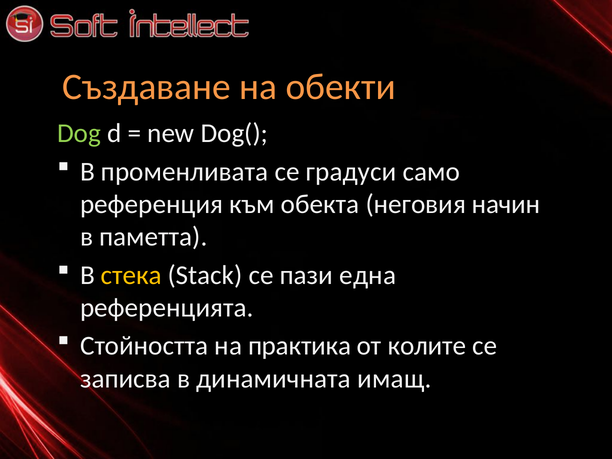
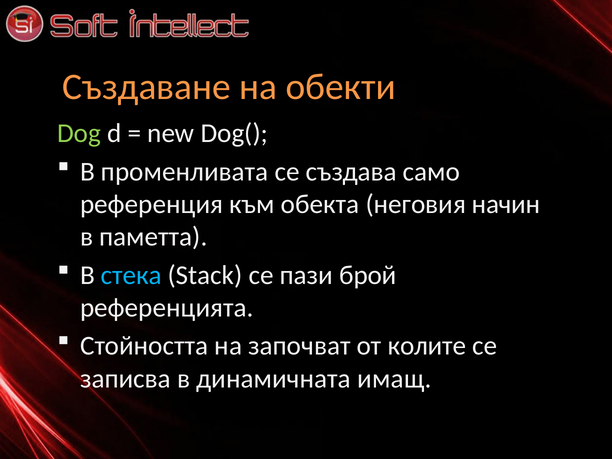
градуси: градуси -> създава
стека colour: yellow -> light blue
една: една -> брой
практика: практика -> започват
